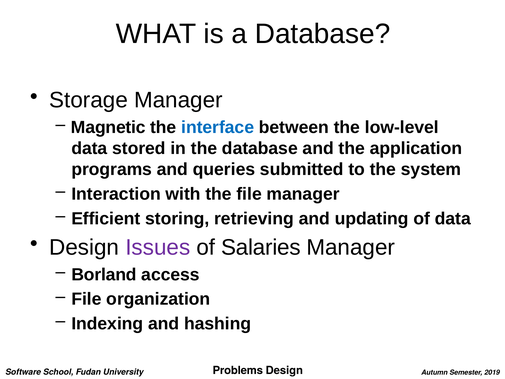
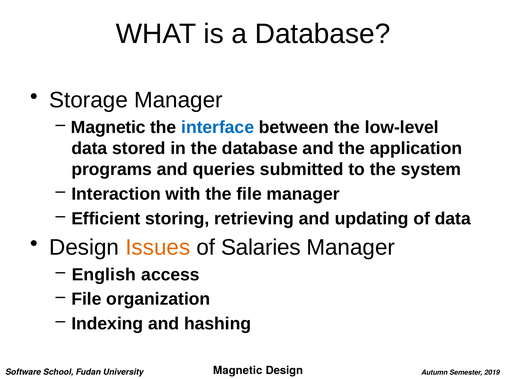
Issues colour: purple -> orange
Borland: Borland -> English
Problems at (238, 370): Problems -> Magnetic
